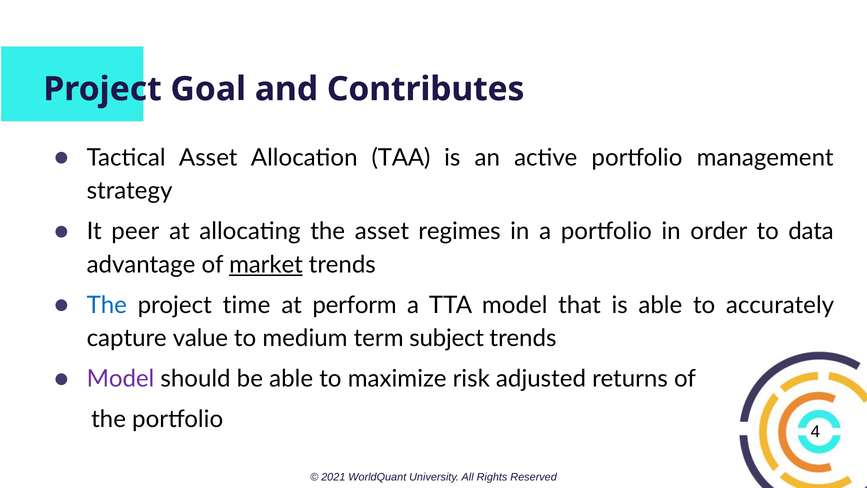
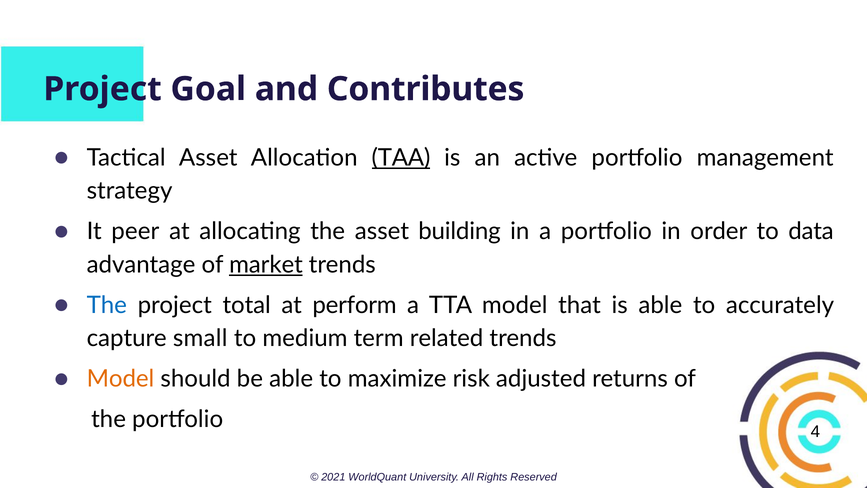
TAA underline: none -> present
regimes: regimes -> building
time: time -> total
value: value -> small
subject: subject -> related
Model at (121, 379) colour: purple -> orange
